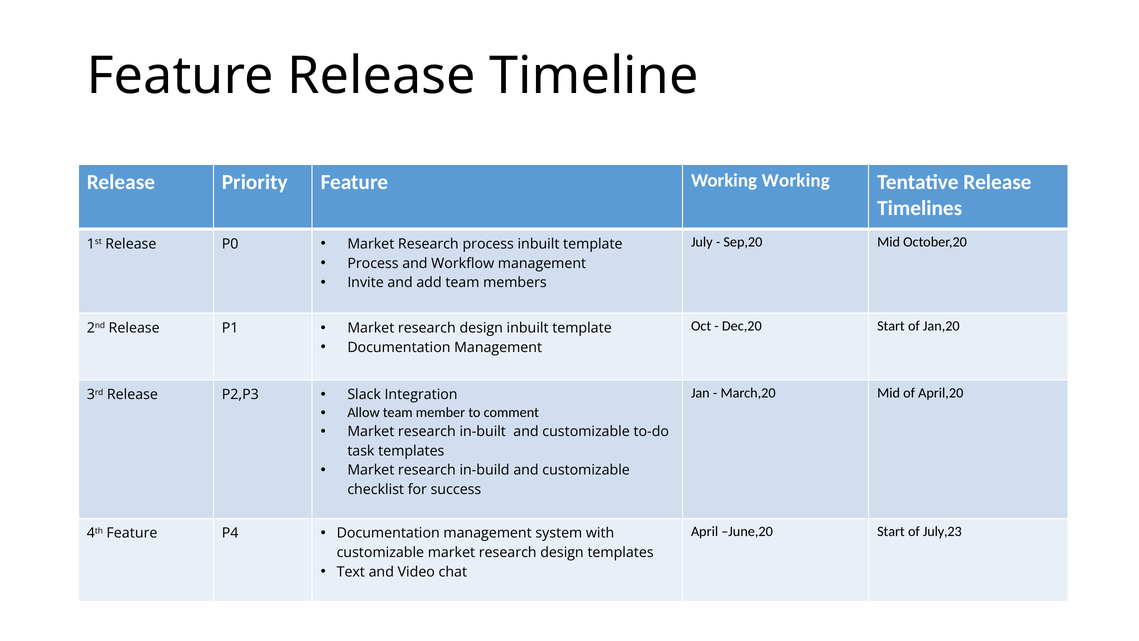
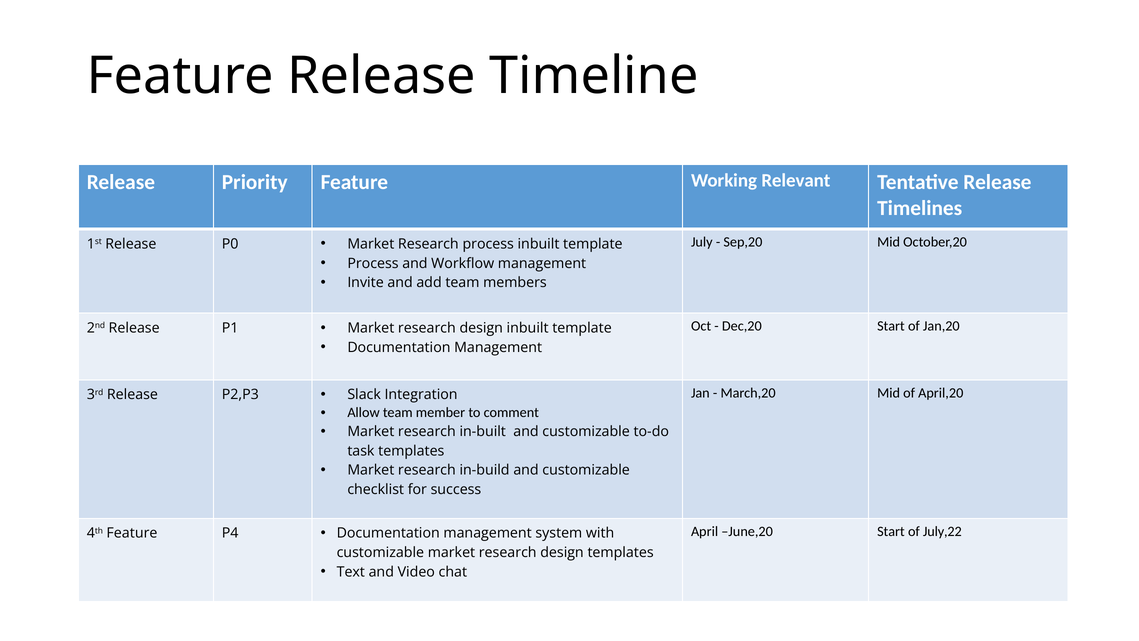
Working Working: Working -> Relevant
July,23: July,23 -> July,22
